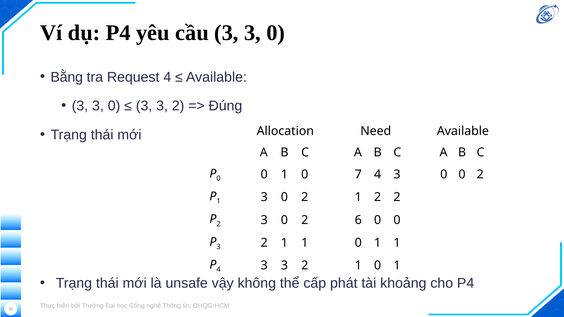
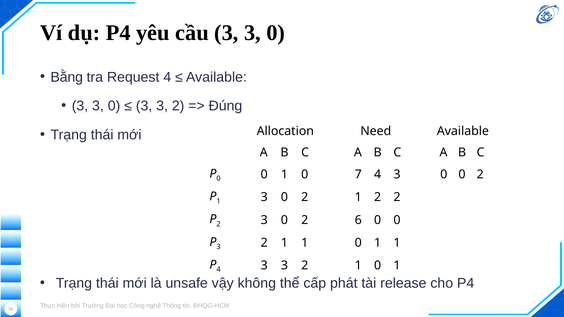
khoảng: khoảng -> release
